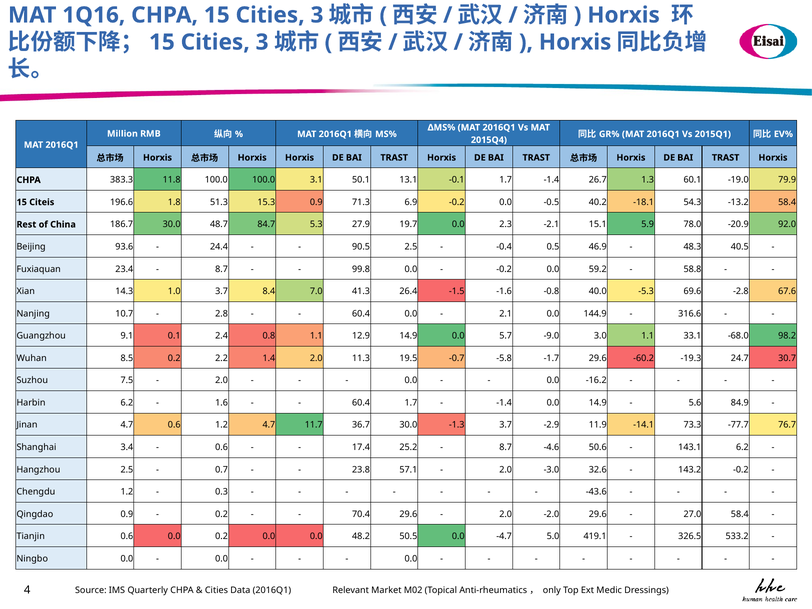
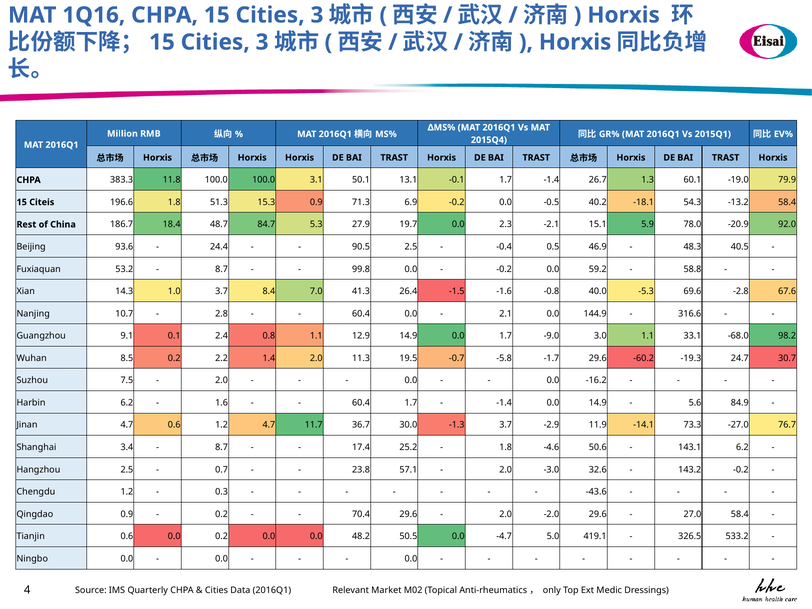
186.7 30.0: 30.0 -> 18.4
23.4: 23.4 -> 53.2
0.0 5.7: 5.7 -> 1.7
-77.7: -77.7 -> -27.0
0.6 at (222, 447): 0.6 -> 8.7
8.7 at (506, 447): 8.7 -> 1.8
